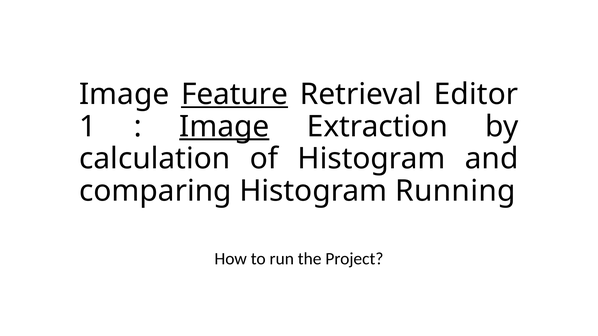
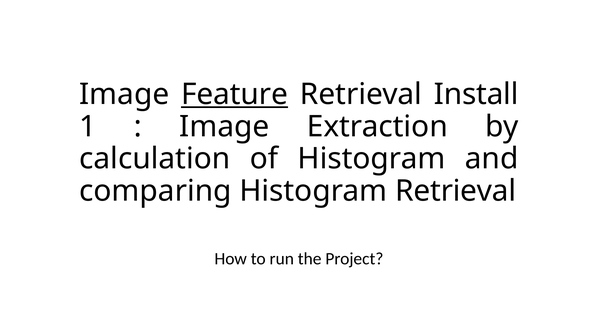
Editor: Editor -> Install
Image at (224, 127) underline: present -> none
Histogram Running: Running -> Retrieval
